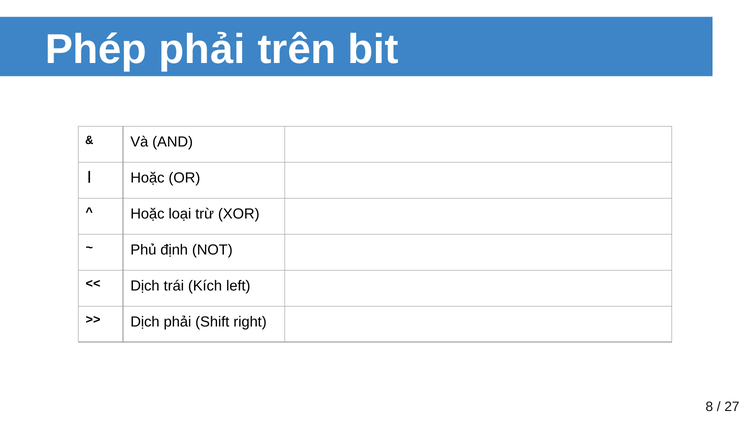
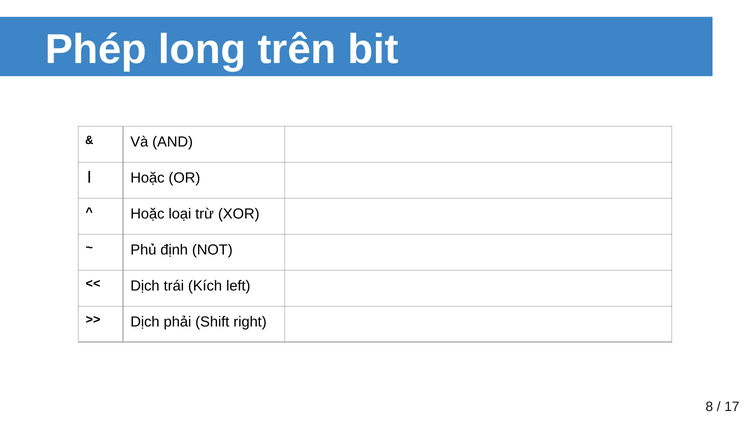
Phép phải: phải -> long
27: 27 -> 17
